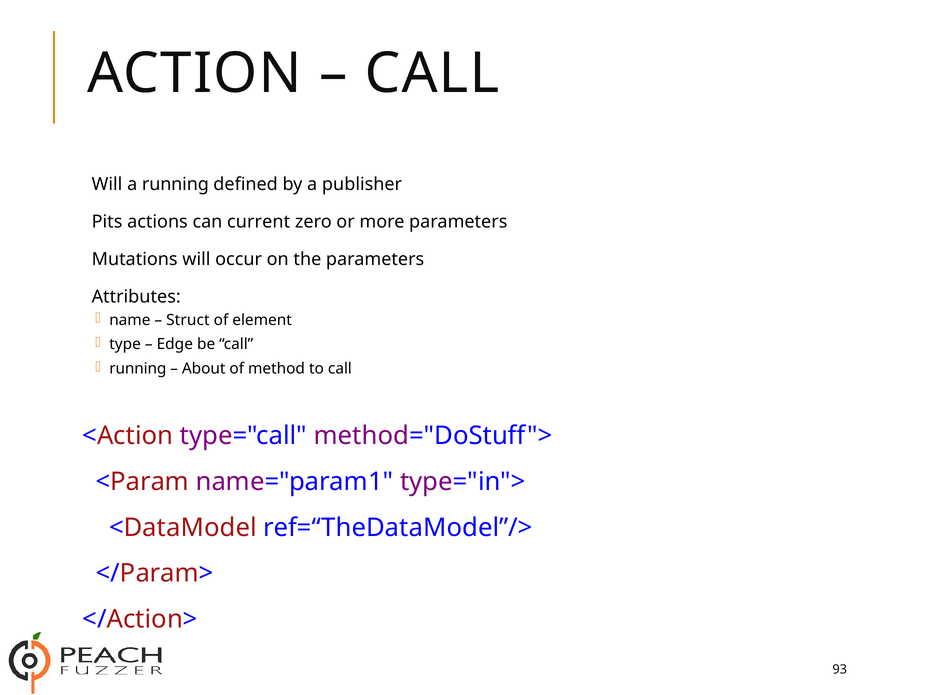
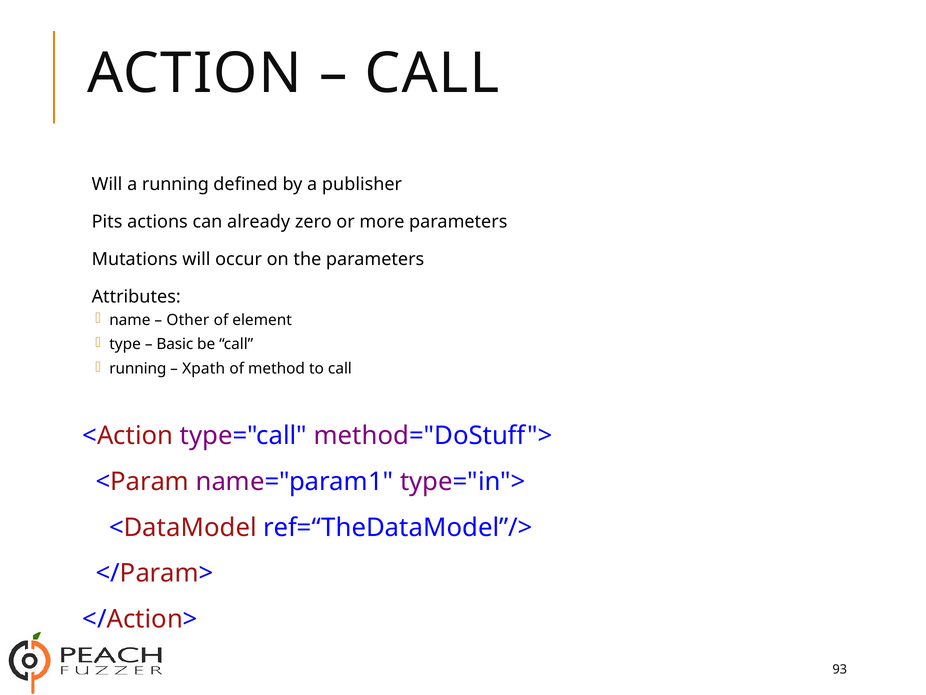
current: current -> already
Struct: Struct -> Other
Edge: Edge -> Basic
About: About -> Xpath
